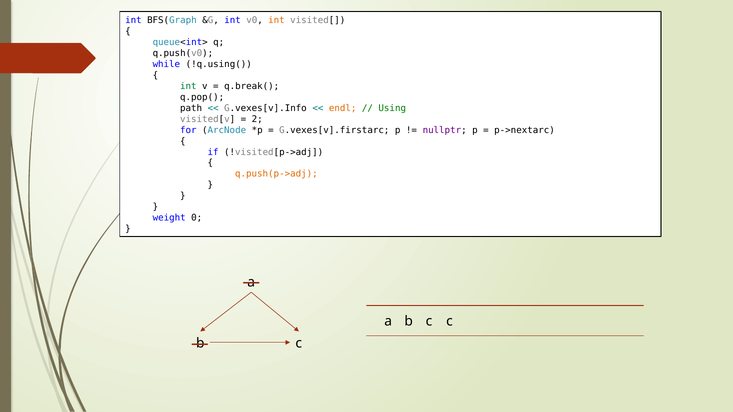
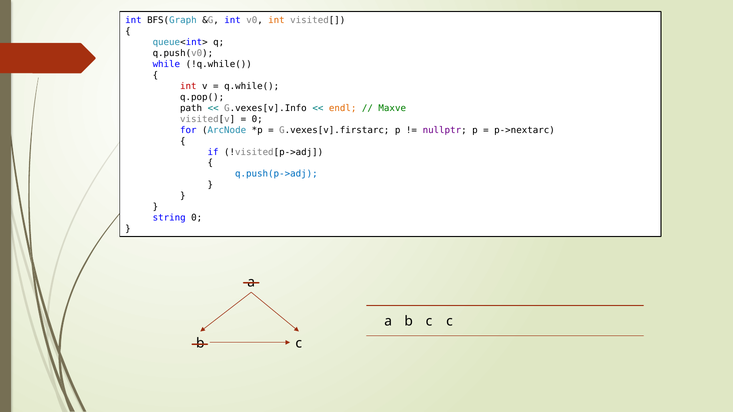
!q.using(: !q.using( -> !q.while(
int at (188, 86) colour: green -> red
q.break(: q.break( -> q.while(
Using: Using -> Maxve
2 at (257, 119): 2 -> 0
q.push(p->adj colour: orange -> blue
weight: weight -> string
